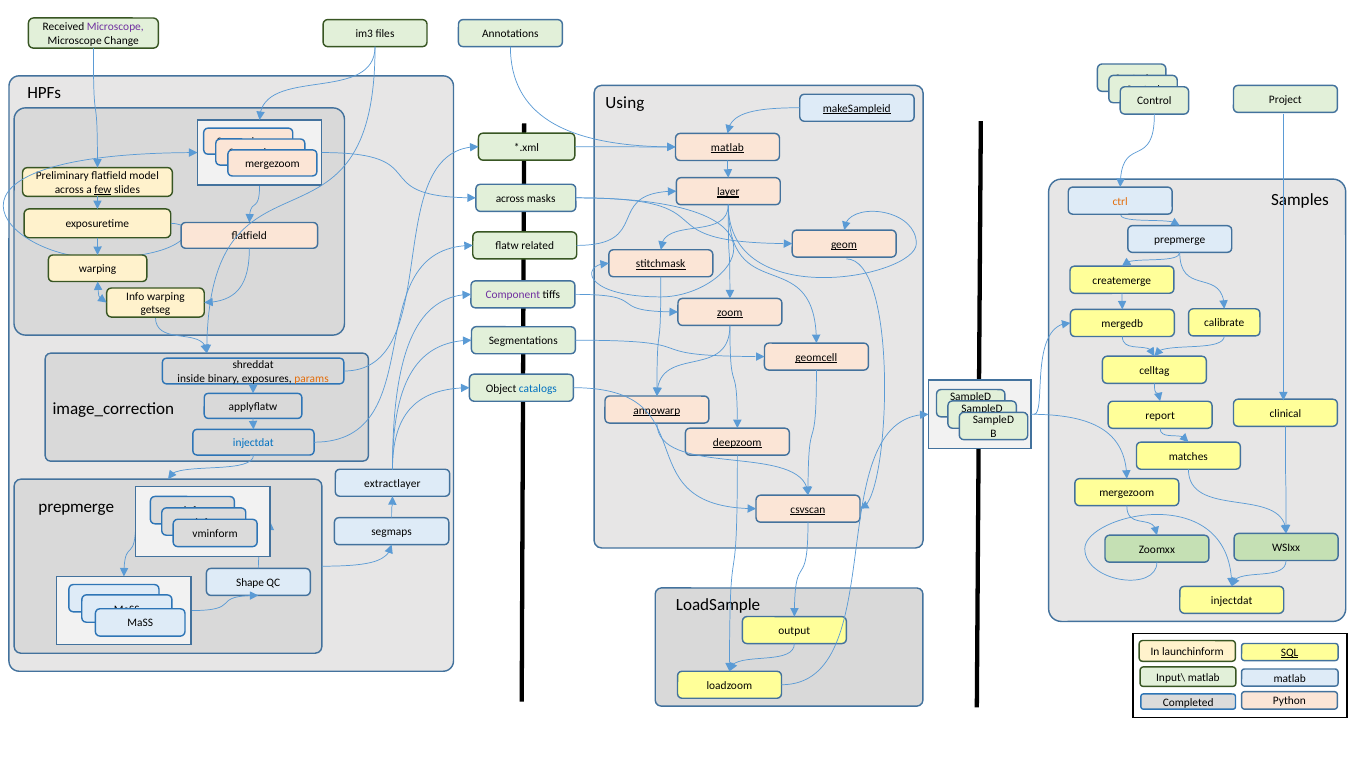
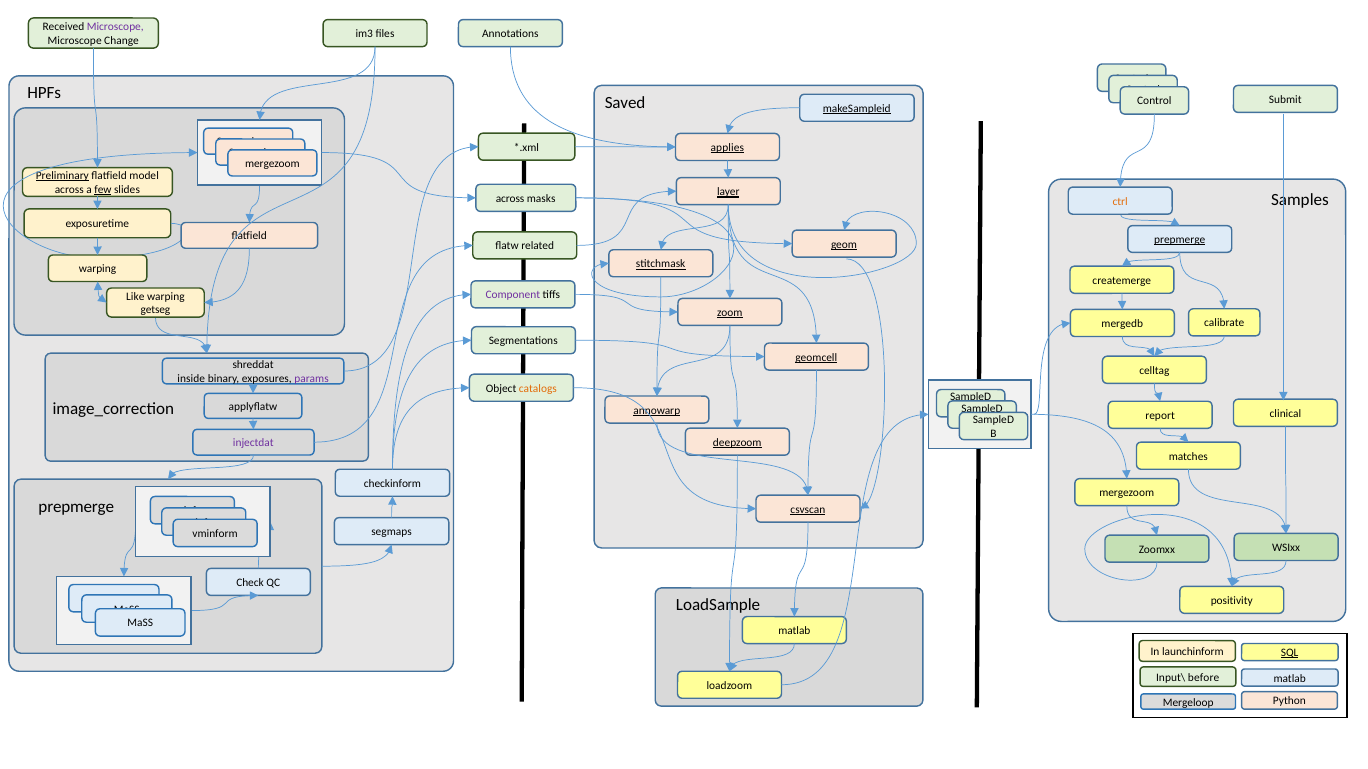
Project: Project -> Submit
Using: Using -> Saved
matlab at (727, 148): matlab -> applies
Preliminary underline: none -> present
prepmerge at (1180, 240) underline: none -> present
Info: Info -> Like
params colour: orange -> purple
catalogs colour: blue -> orange
injectdat at (253, 443) colour: blue -> purple
extractlayer: extractlayer -> checkinform
Shape: Shape -> Check
injectdat at (1232, 601): injectdat -> positivity
output at (794, 631): output -> matlab
Input\ matlab: matlab -> before
Completed: Completed -> Mergeloop
